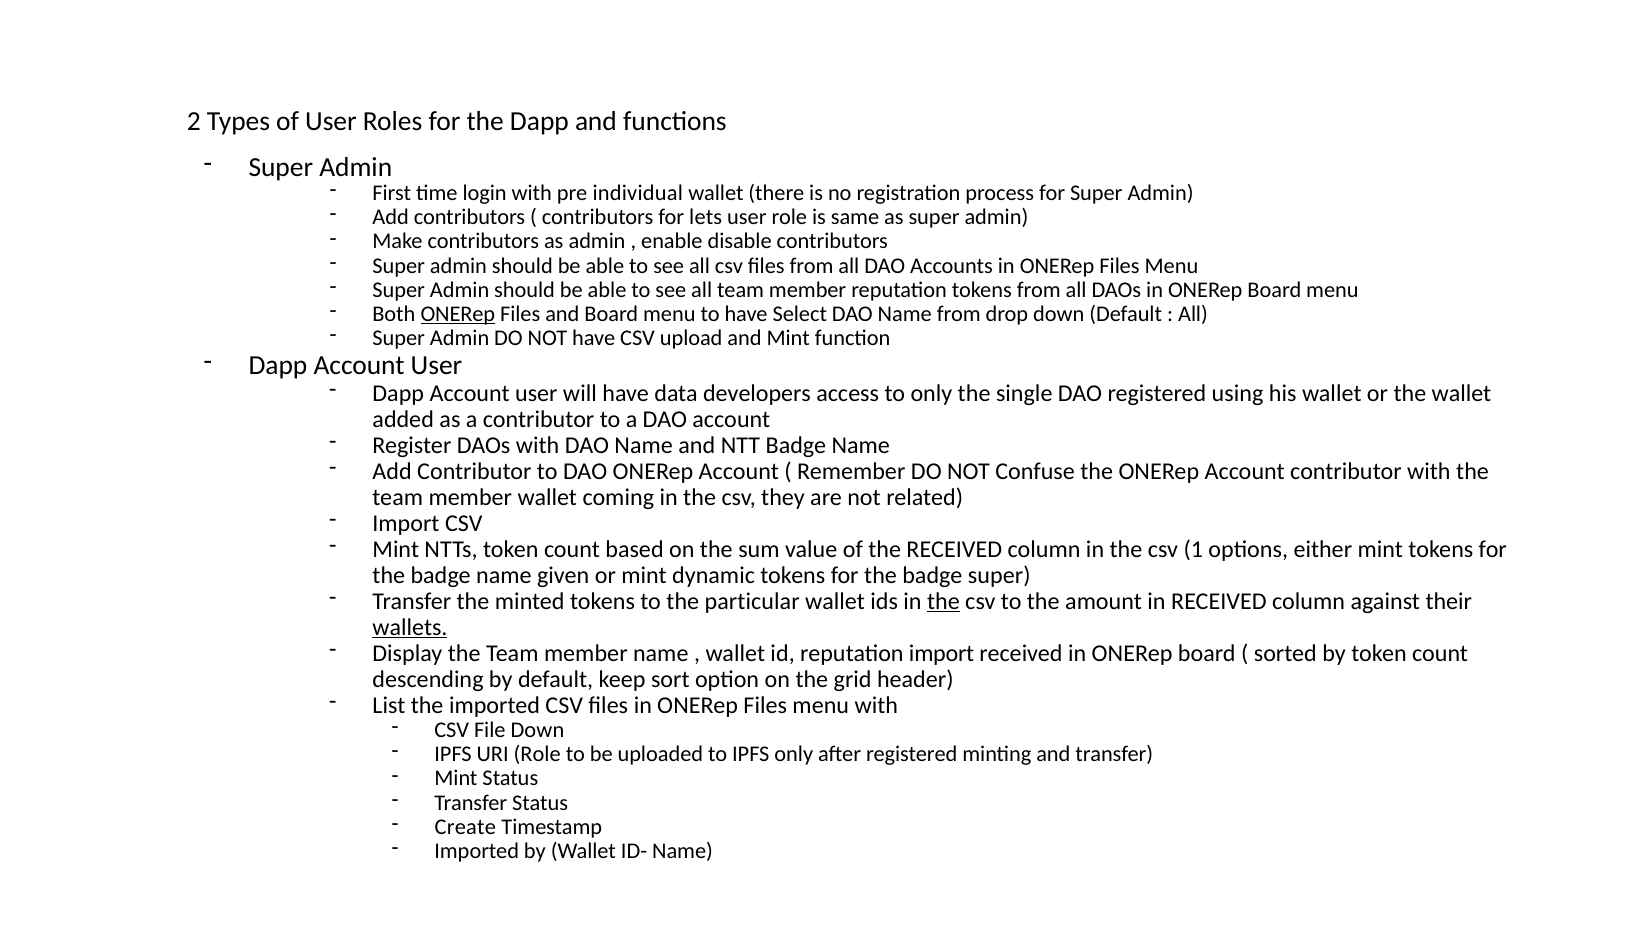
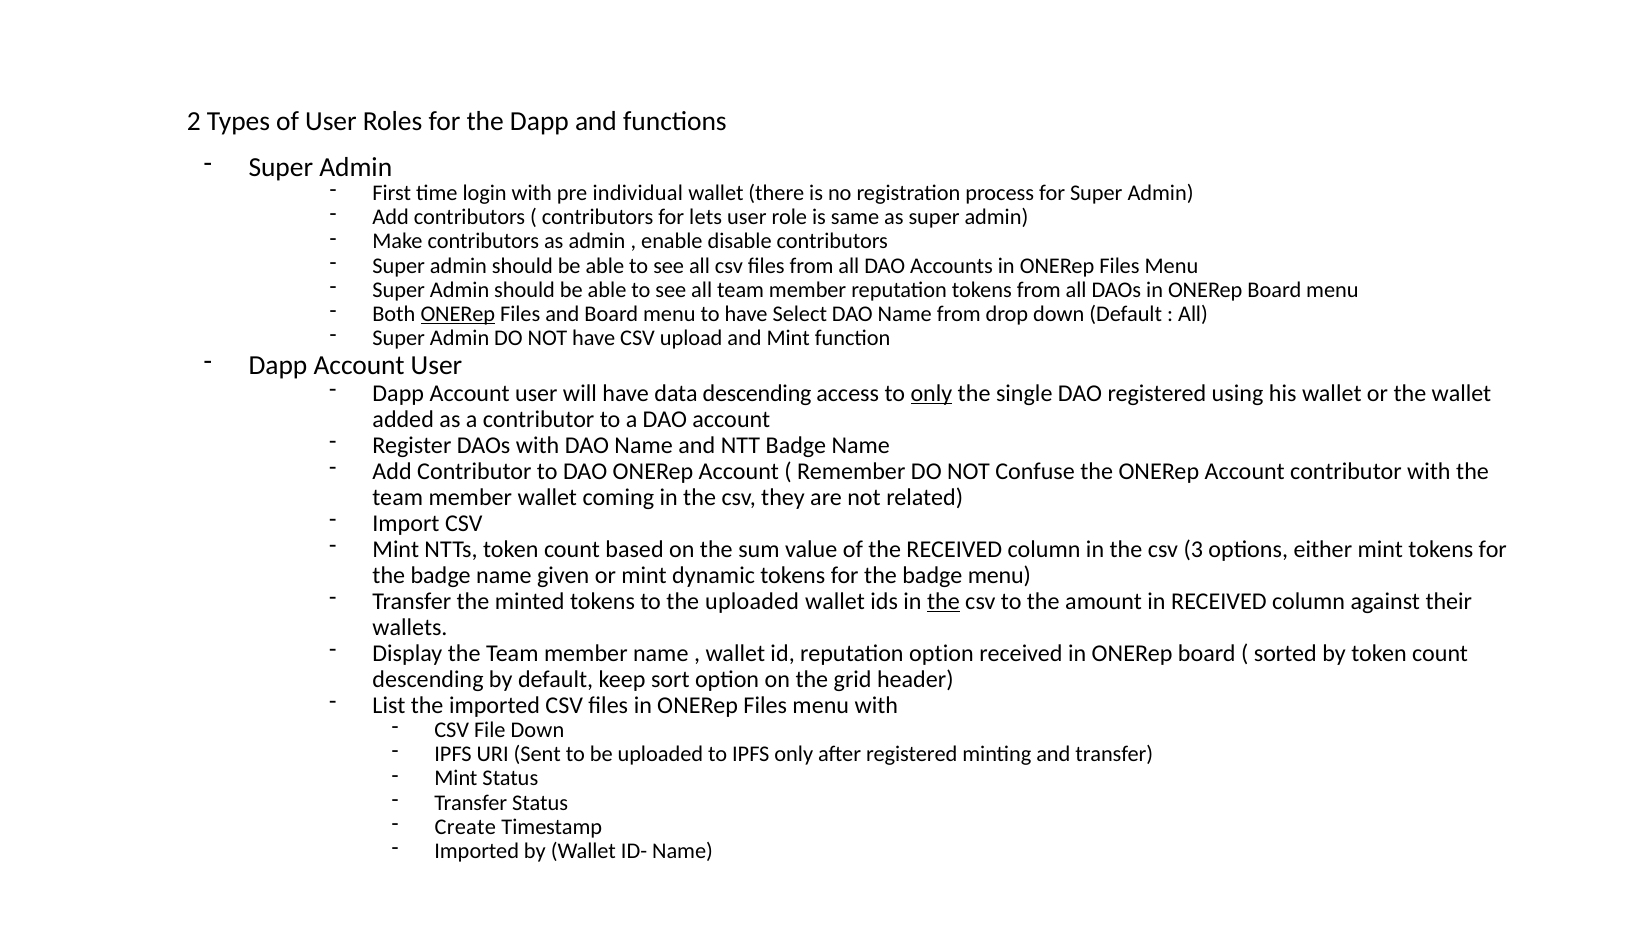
data developers: developers -> descending
only at (931, 394) underline: none -> present
1: 1 -> 3
badge super: super -> menu
the particular: particular -> uploaded
wallets underline: present -> none
reputation import: import -> option
URI Role: Role -> Sent
